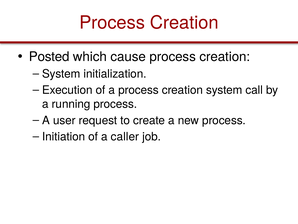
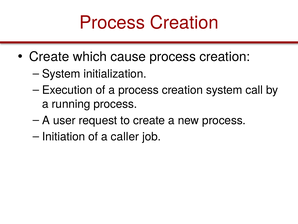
Posted at (49, 57): Posted -> Create
